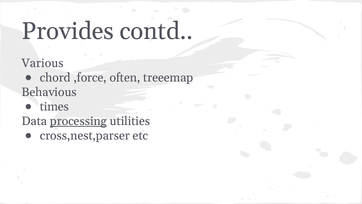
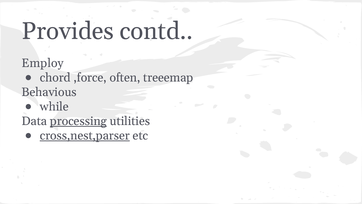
Various: Various -> Employ
times: times -> while
cross,nest,parser underline: none -> present
